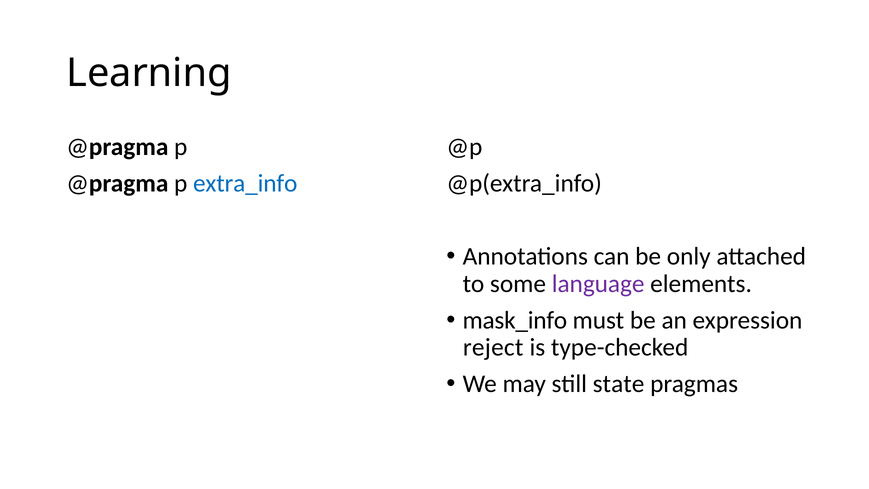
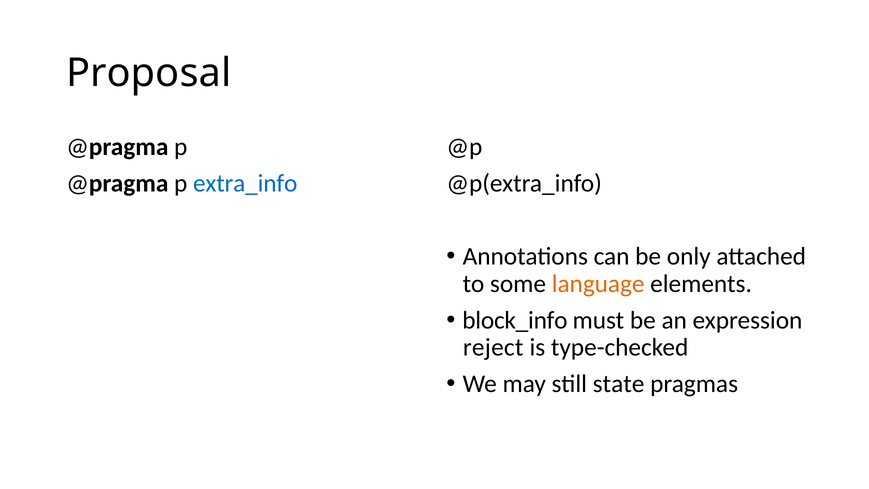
Learning: Learning -> Proposal
language colour: purple -> orange
mask_info: mask_info -> block_info
